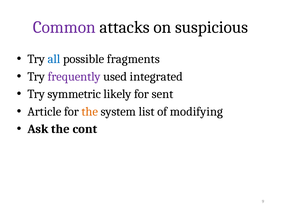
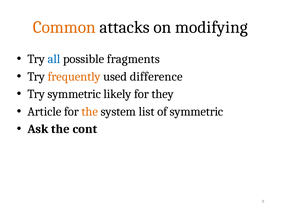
Common colour: purple -> orange
suspicious: suspicious -> modifying
frequently colour: purple -> orange
integrated: integrated -> difference
sent: sent -> they
of modifying: modifying -> symmetric
